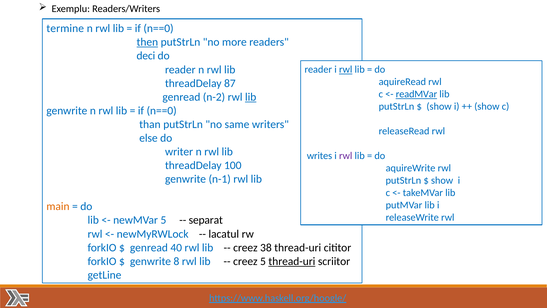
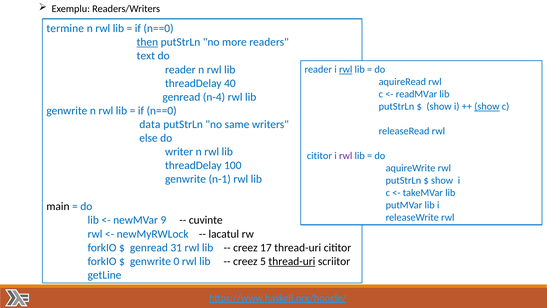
deci: deci -> text
87: 87 -> 40
readMVar underline: present -> none
n-2: n-2 -> n-4
lib at (251, 97) underline: present -> none
show at (487, 106) underline: none -> present
than: than -> data
writes at (320, 156): writes -> cititor
main colour: orange -> black
newMVar 5: 5 -> 9
separat: separat -> cuvinte
40: 40 -> 31
38: 38 -> 17
8: 8 -> 0
